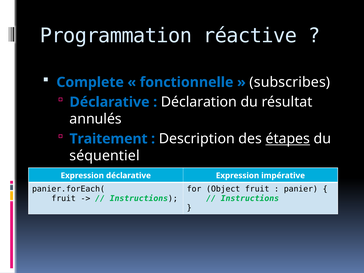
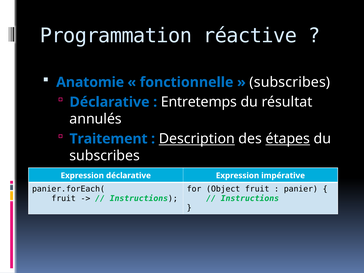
Complete: Complete -> Anatomie
Déclaration: Déclaration -> Entretemps
Description underline: none -> present
séquentiel at (105, 156): séquentiel -> subscribes
